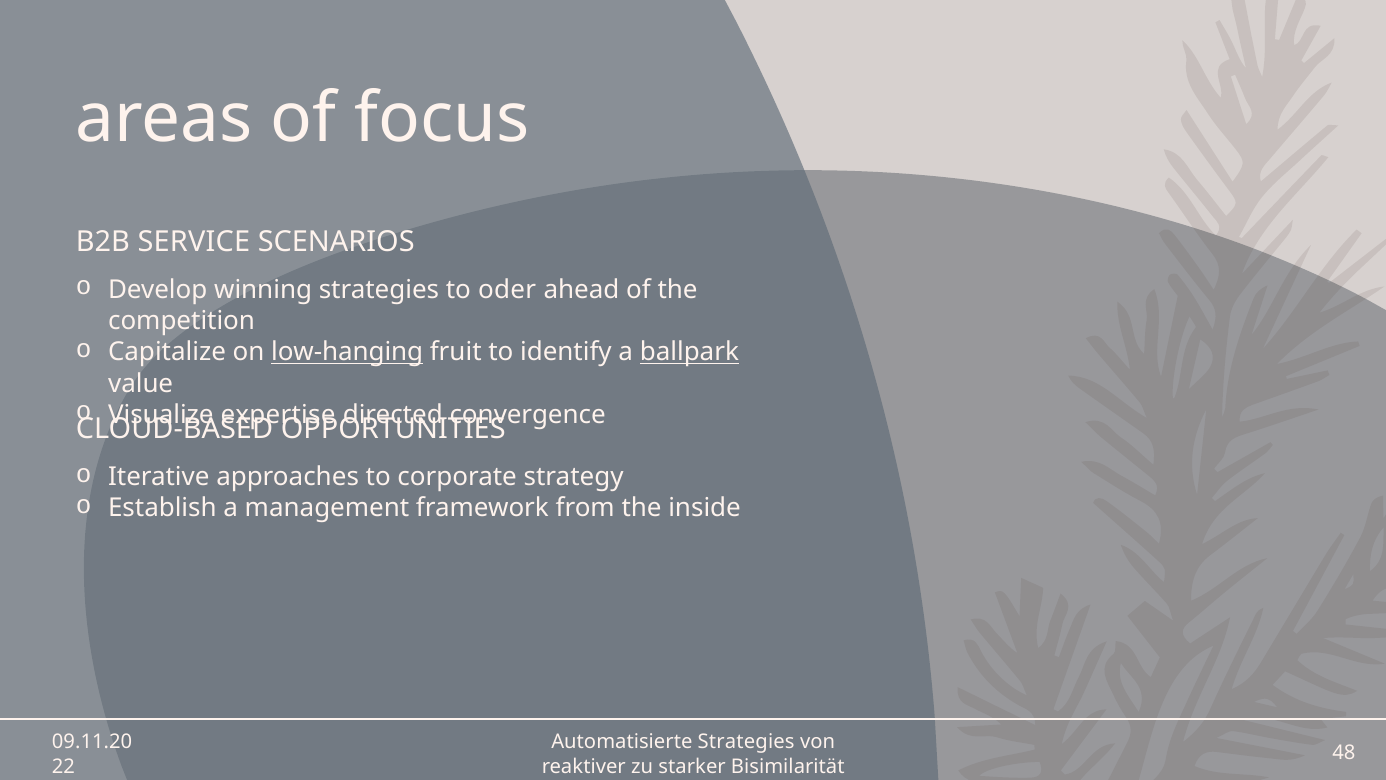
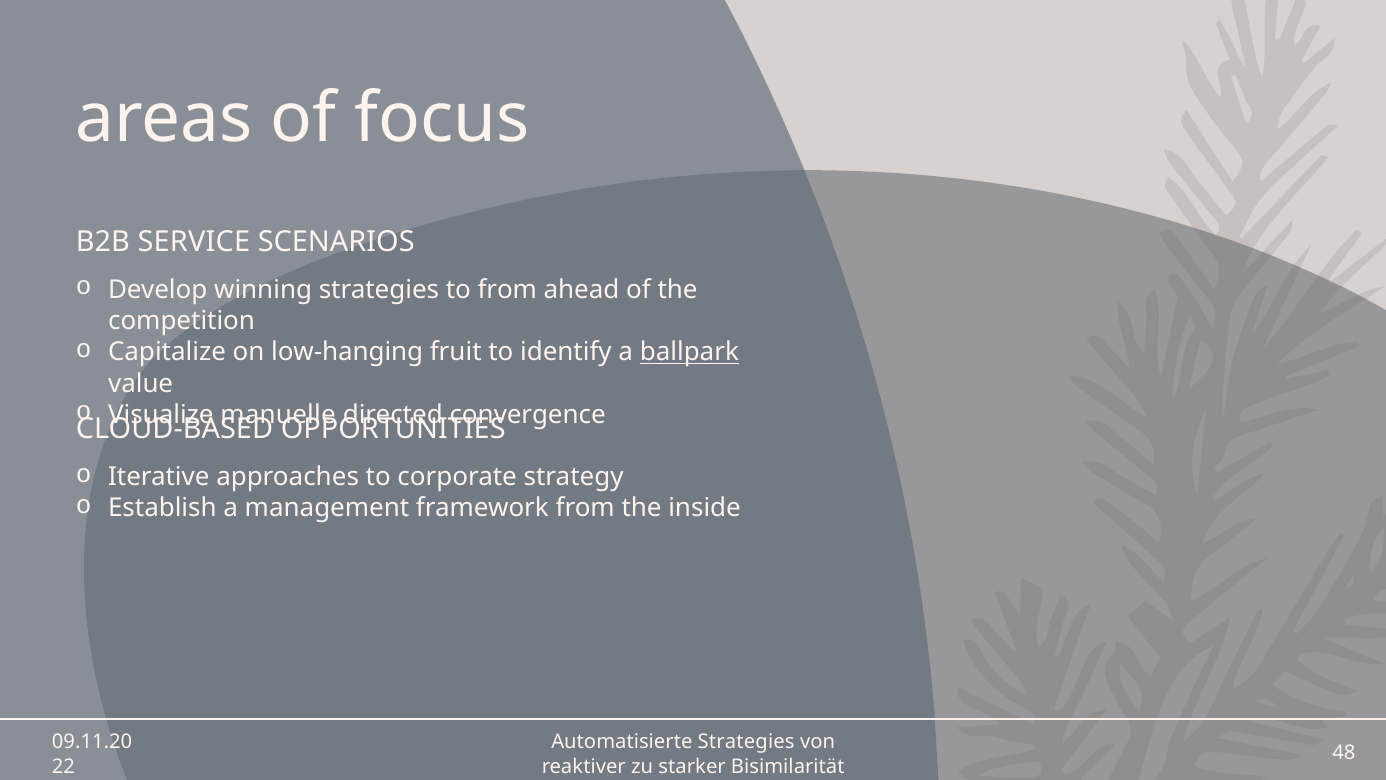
to oder: oder -> from
low-hanging underline: present -> none
expertise: expertise -> manuelle
